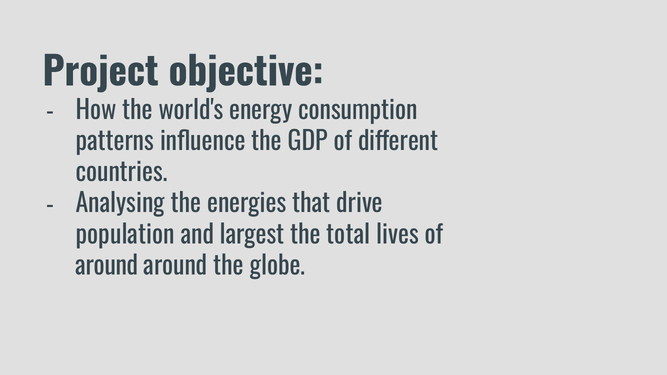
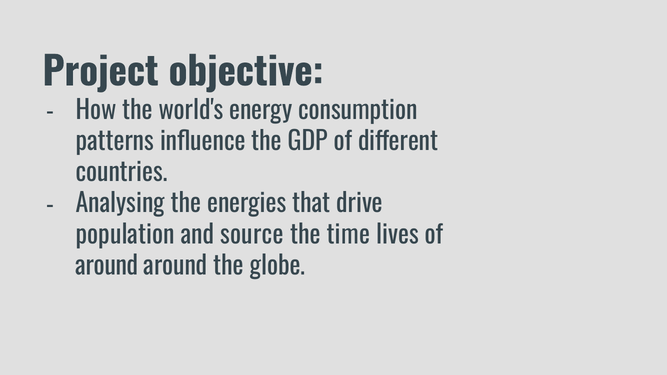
largest: largest -> source
total: total -> time
